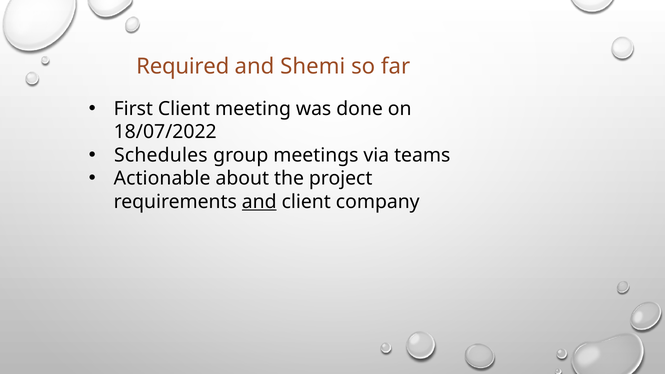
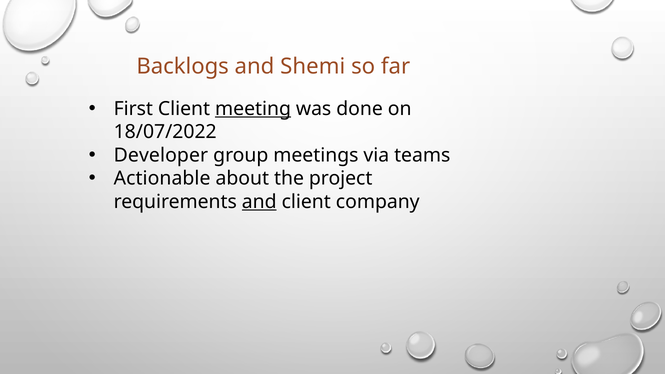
Required: Required -> Backlogs
meeting underline: none -> present
Schedules: Schedules -> Developer
